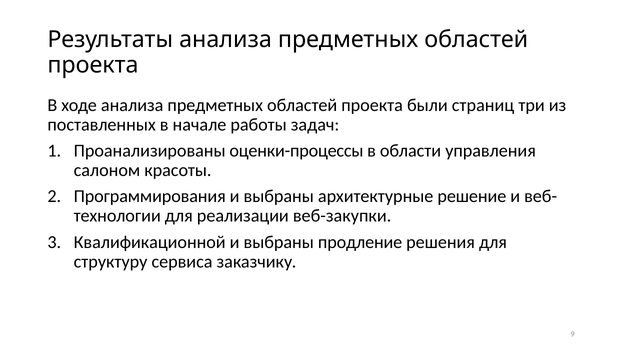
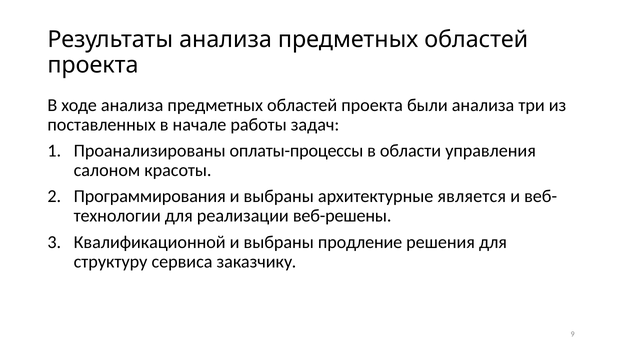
были страниц: страниц -> анализа
оценки-процессы: оценки-процессы -> оплаты-процессы
решение: решение -> является
веб-закупки: веб-закупки -> веб-решены
